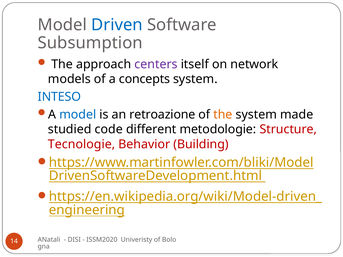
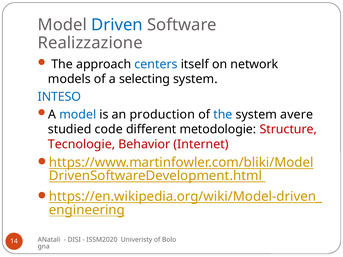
Subsumption: Subsumption -> Realizzazione
centers colour: purple -> blue
concepts: concepts -> selecting
retroazione: retroazione -> production
the at (223, 115) colour: orange -> blue
made: made -> avere
Building: Building -> Internet
